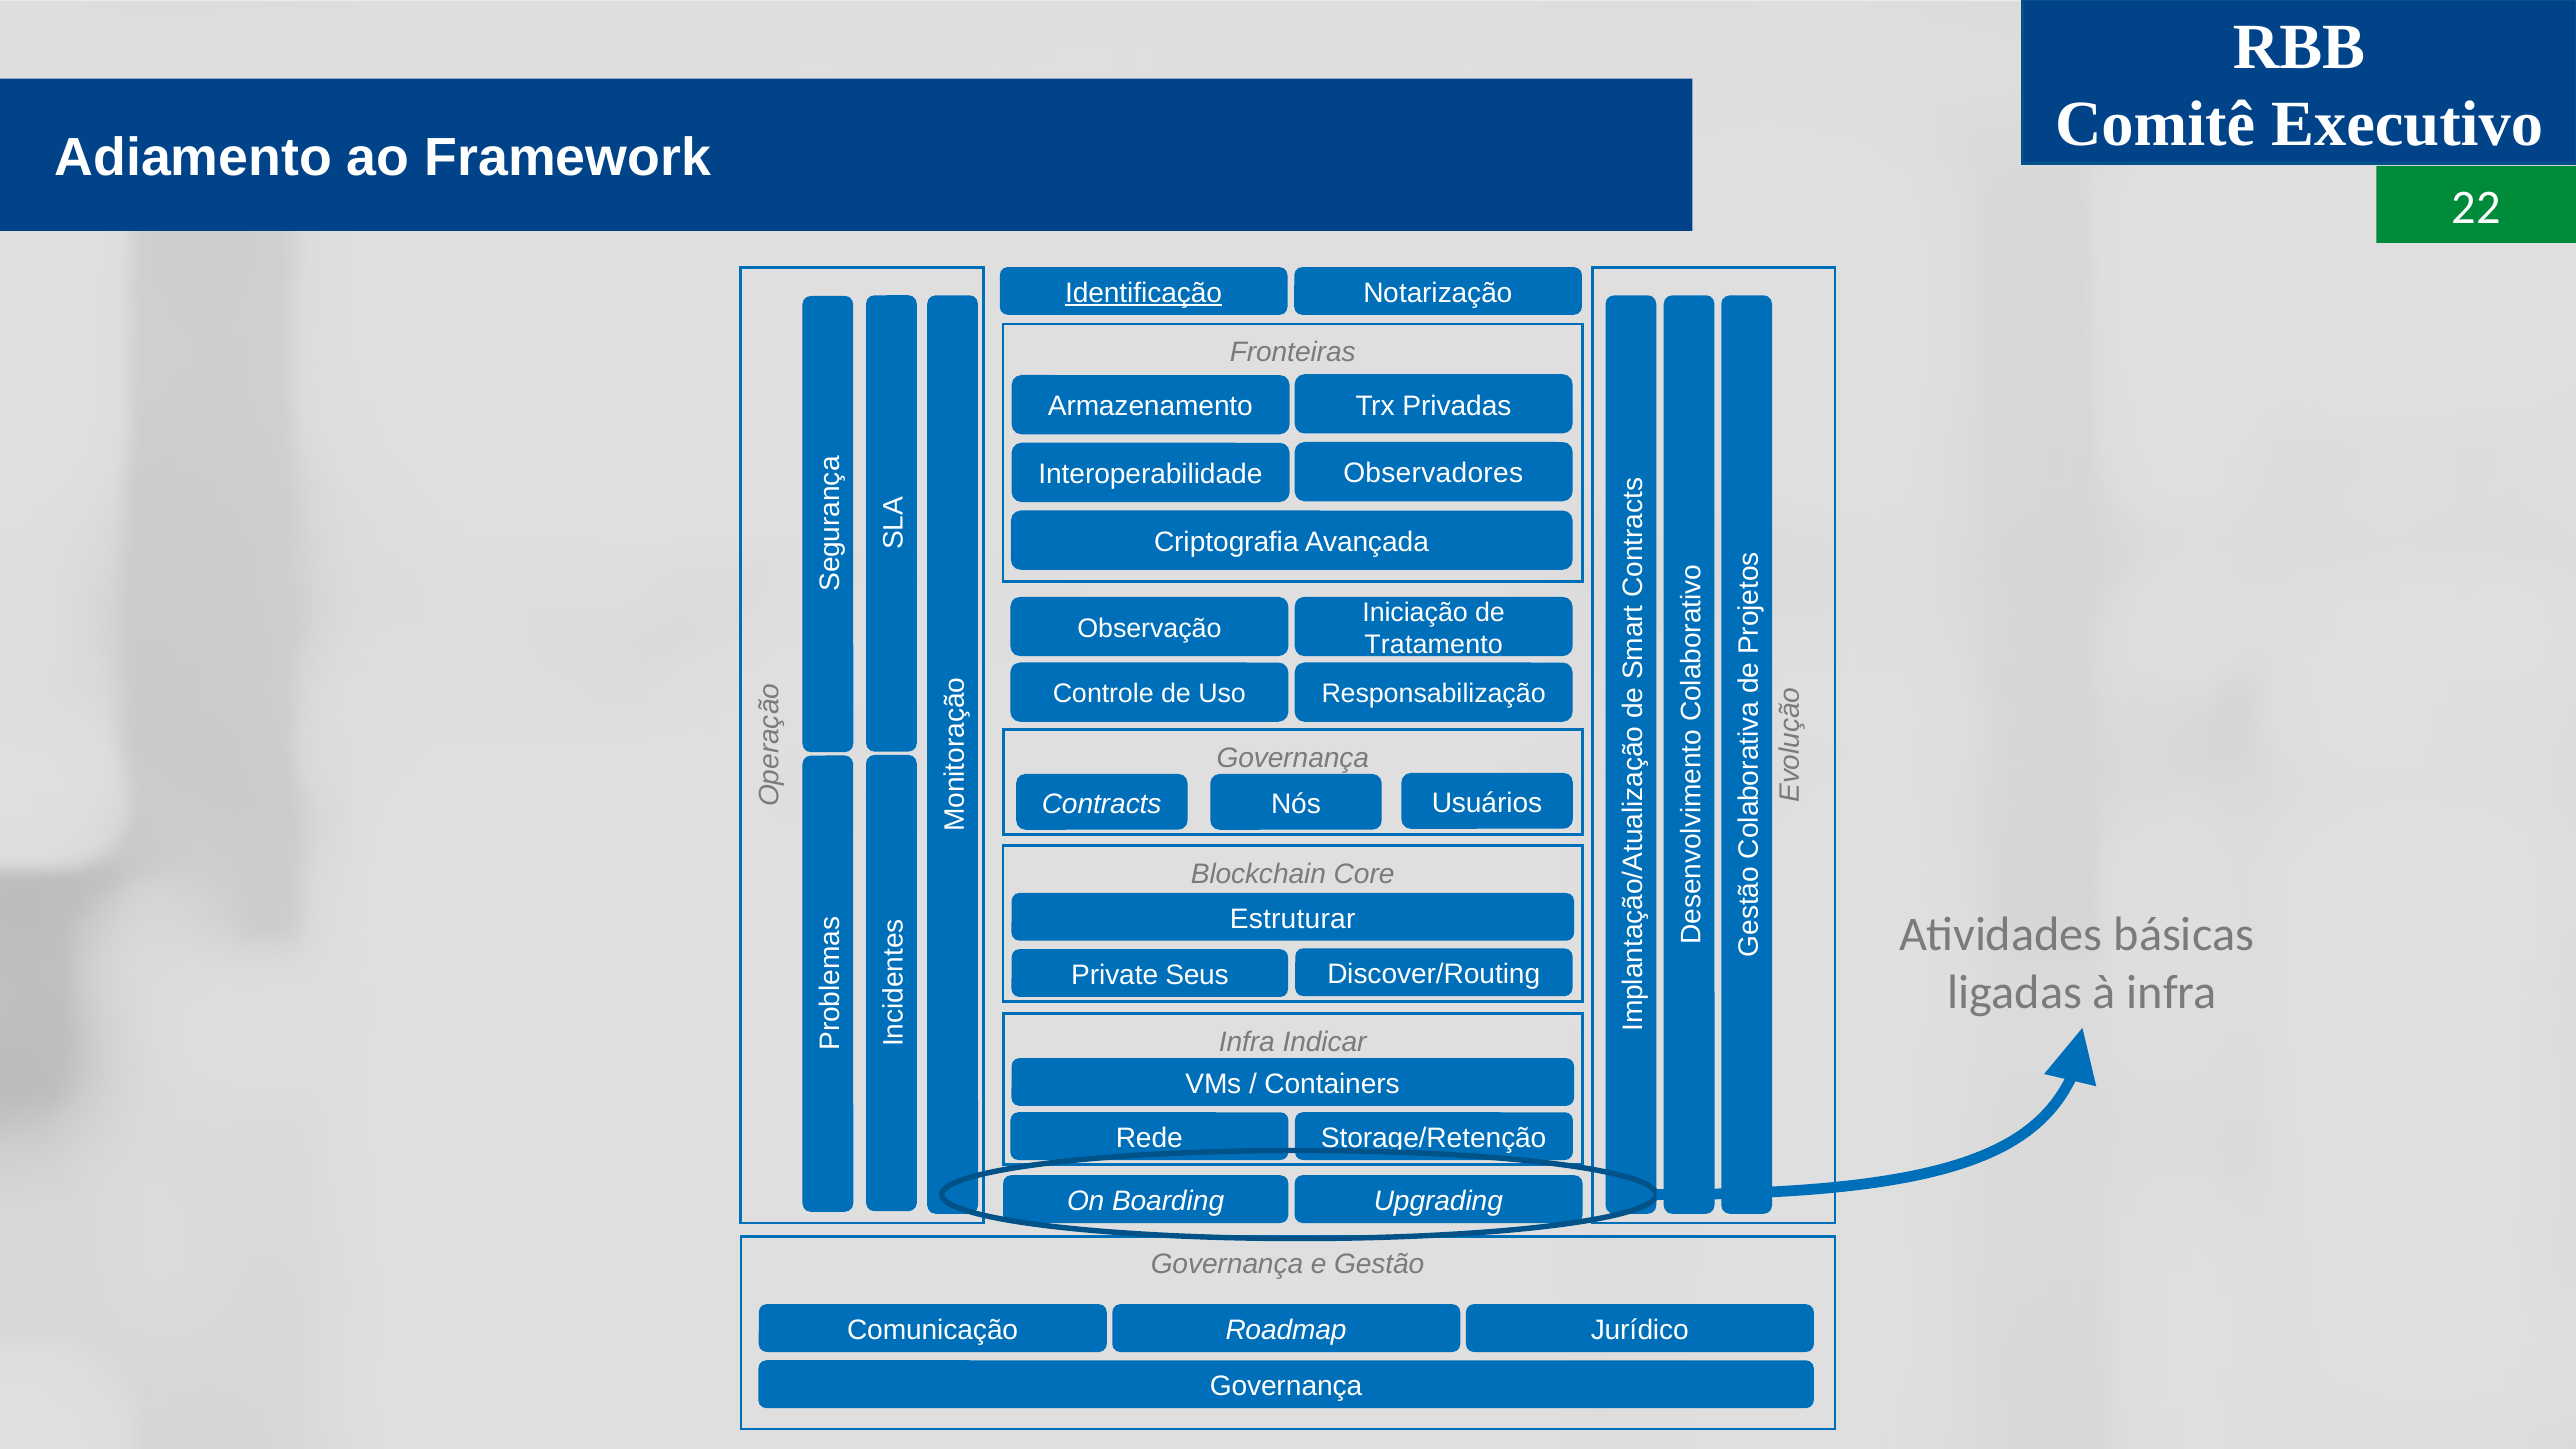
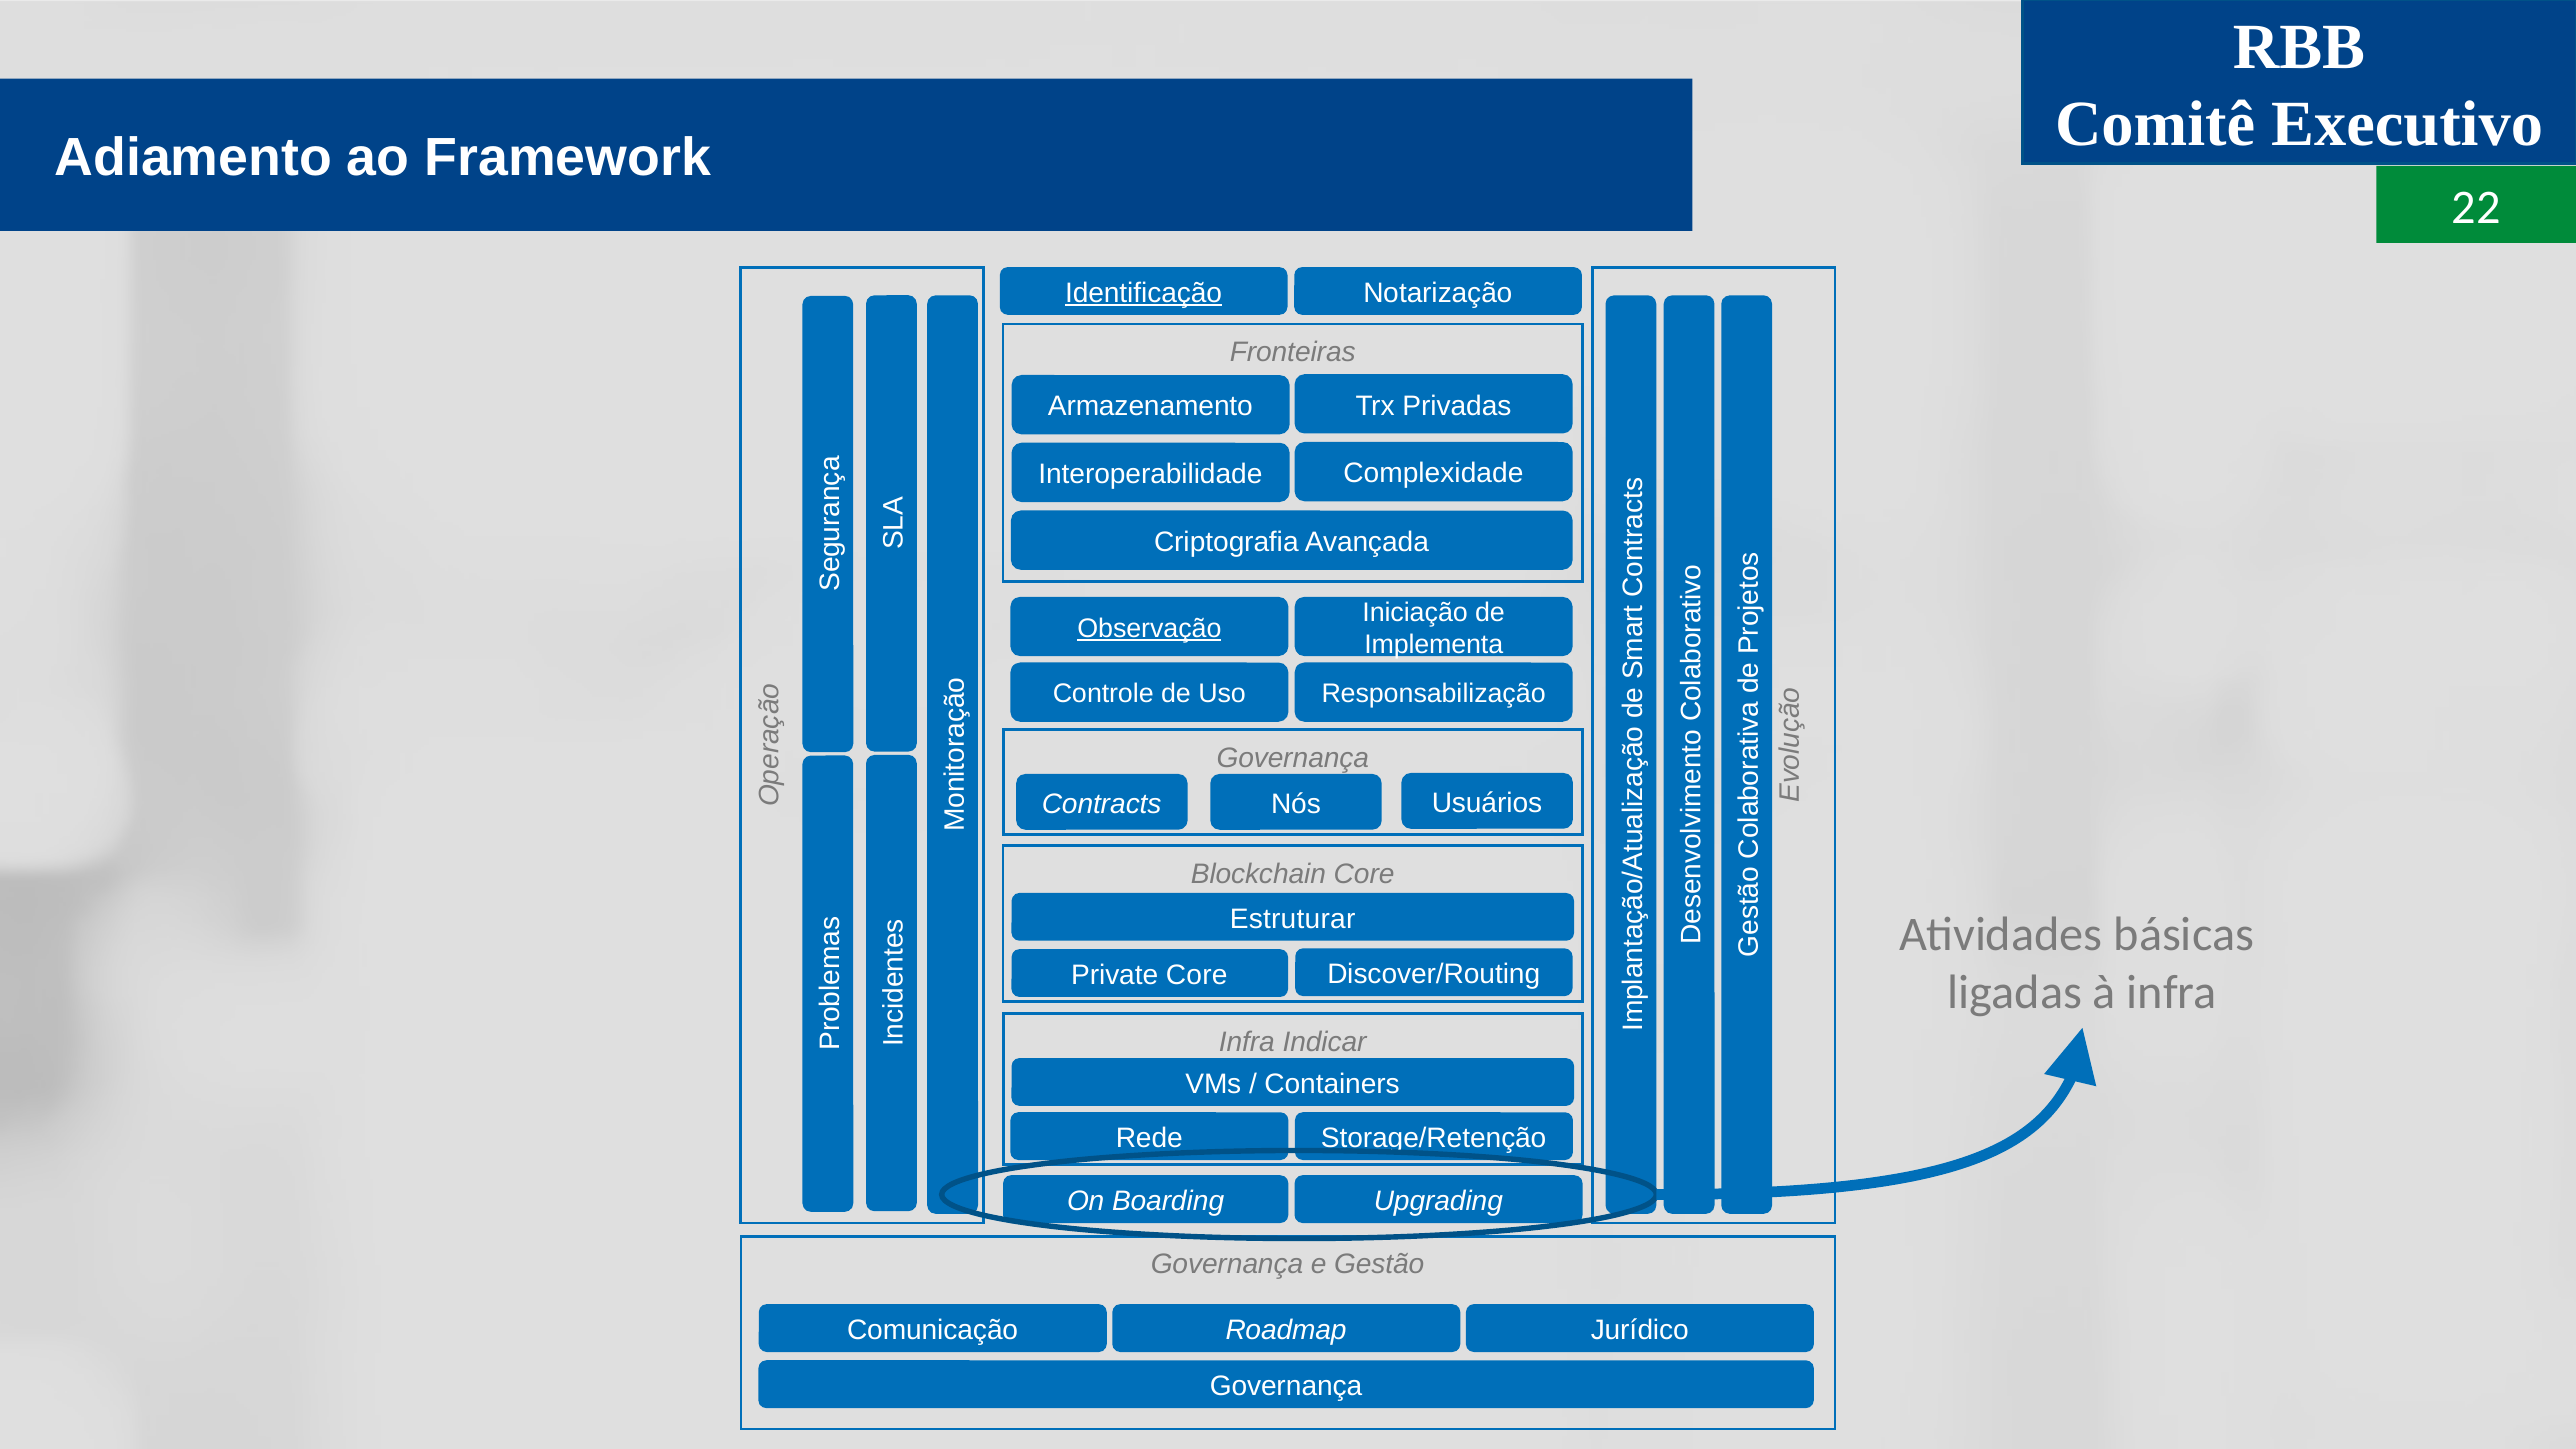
Observadores: Observadores -> Complexidade
Observação underline: none -> present
Tratamento: Tratamento -> Implementa
Private Seus: Seus -> Core
